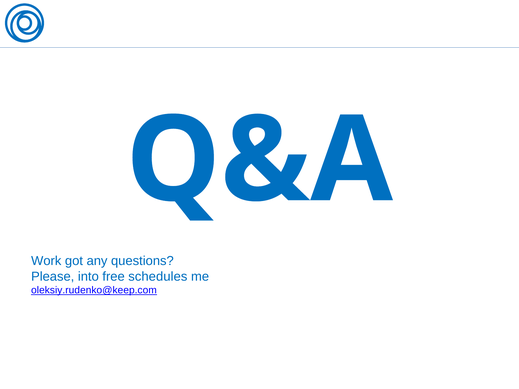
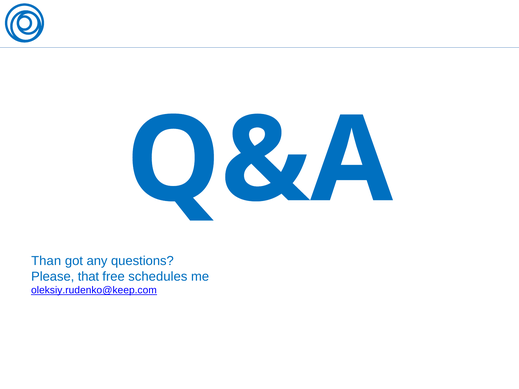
Work: Work -> Than
into: into -> that
